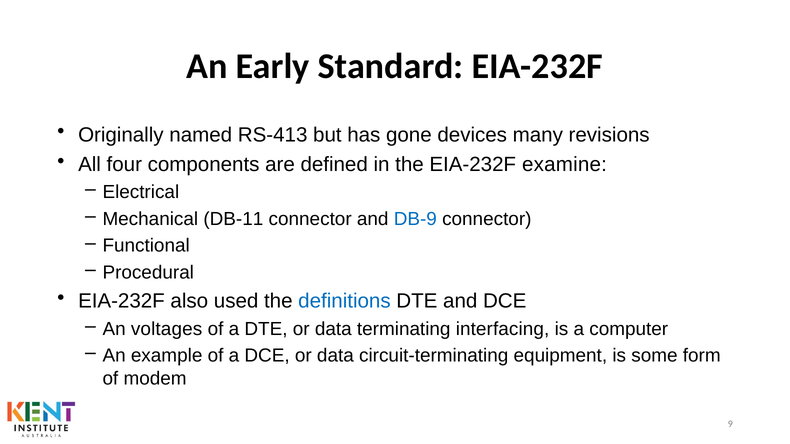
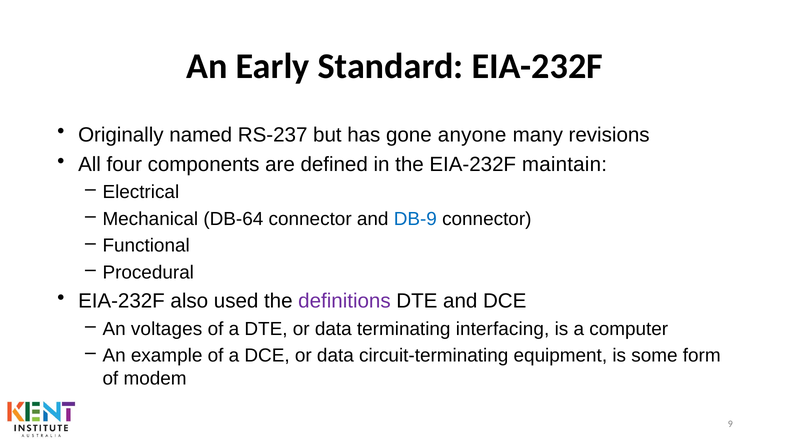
RS-413: RS-413 -> RS-237
devices: devices -> anyone
examine: examine -> maintain
DB-11: DB-11 -> DB-64
definitions colour: blue -> purple
